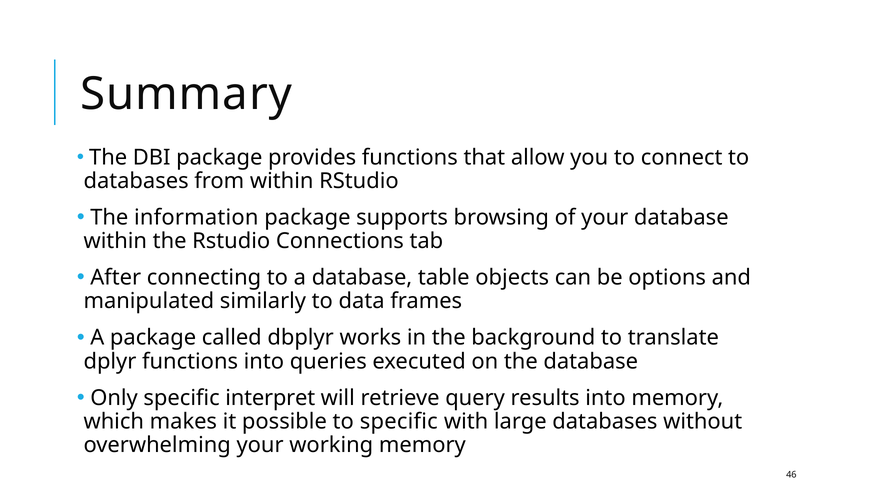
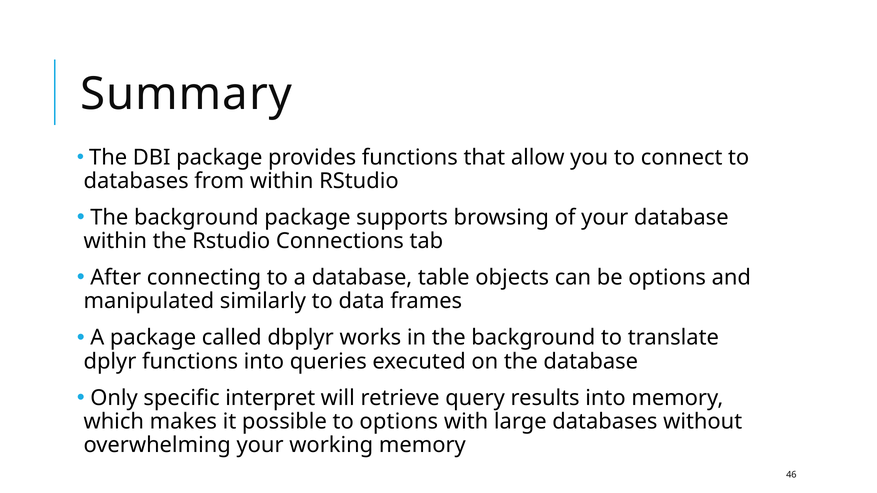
information at (196, 218): information -> background
to specific: specific -> options
